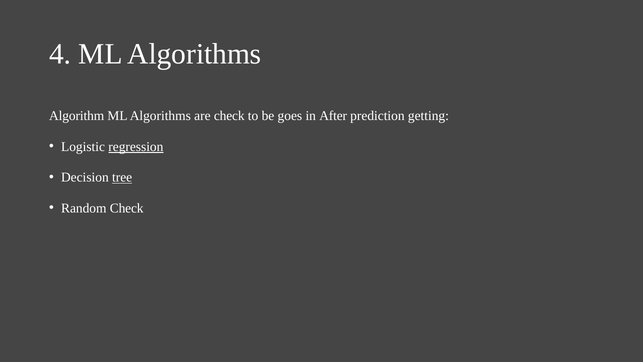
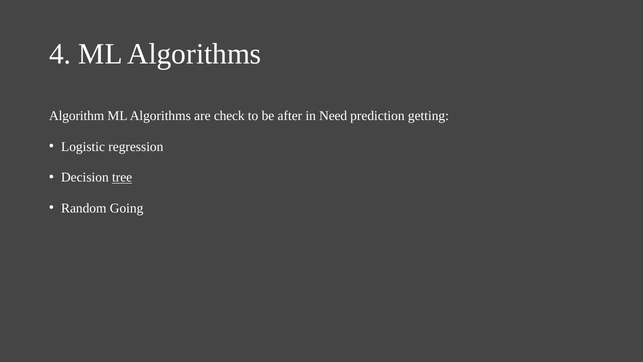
goes: goes -> after
After: After -> Need
regression underline: present -> none
Random Check: Check -> Going
